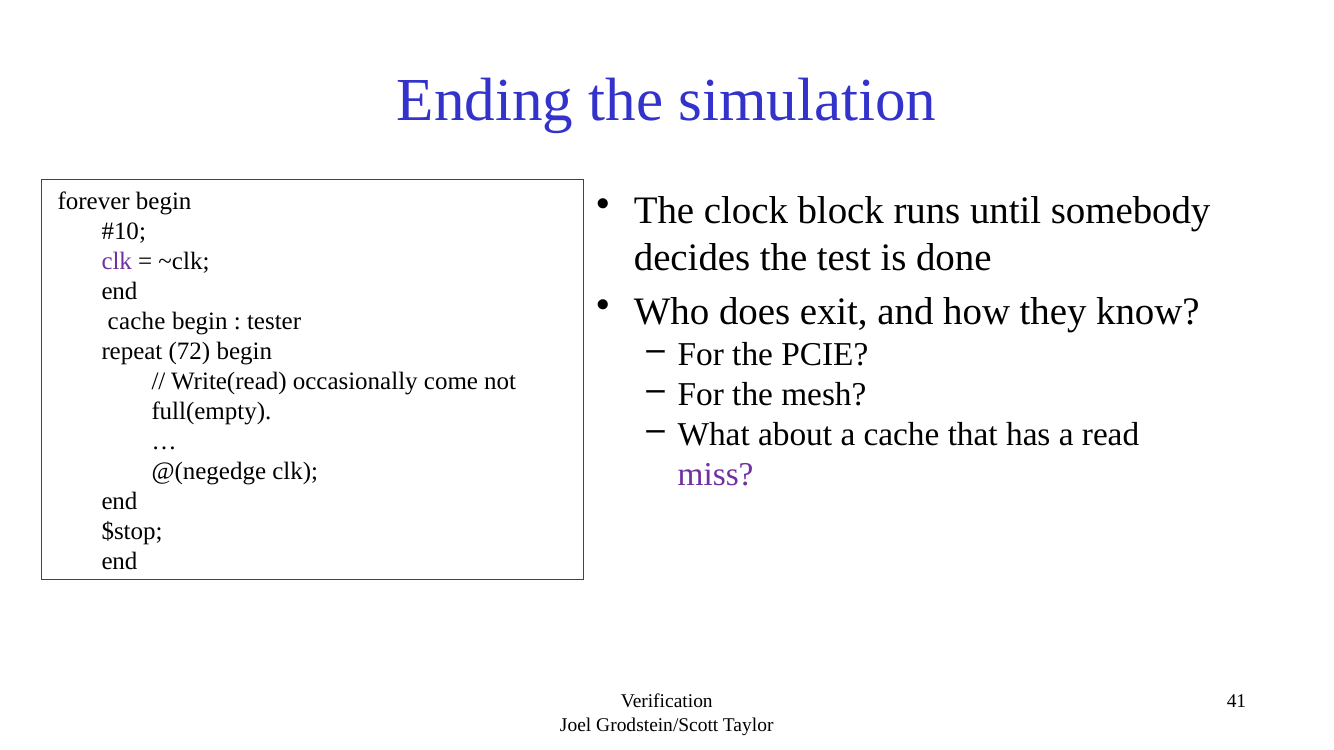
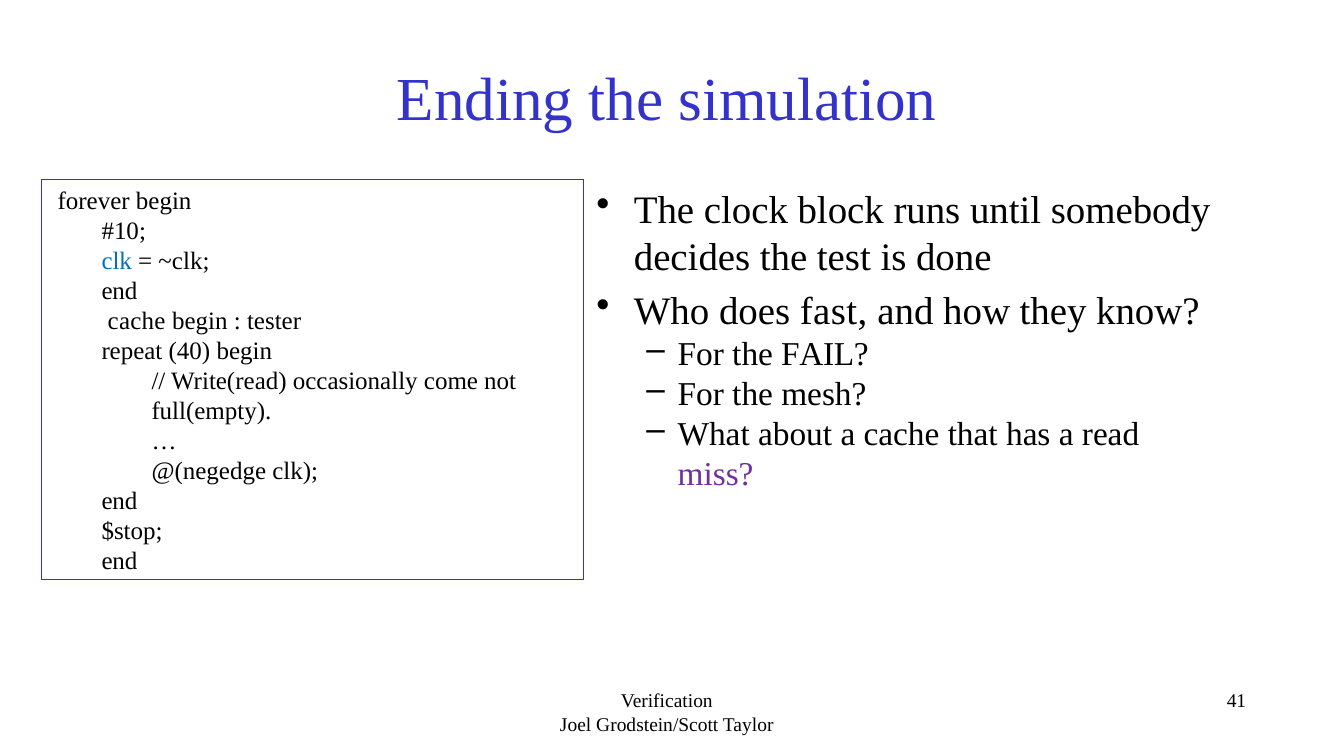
clk at (117, 261) colour: purple -> blue
exit: exit -> fast
PCIE: PCIE -> FAIL
72: 72 -> 40
